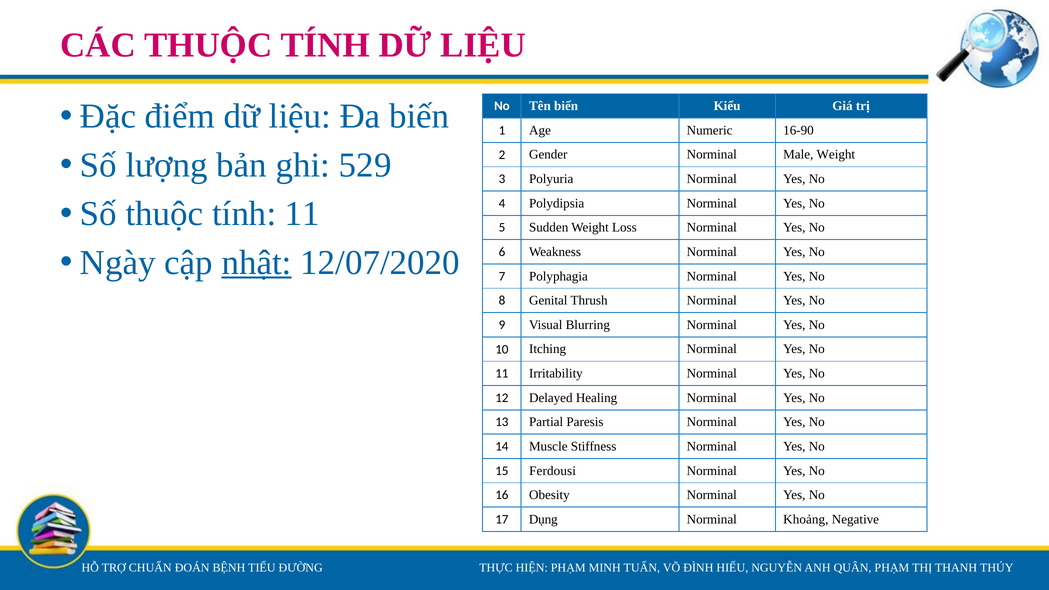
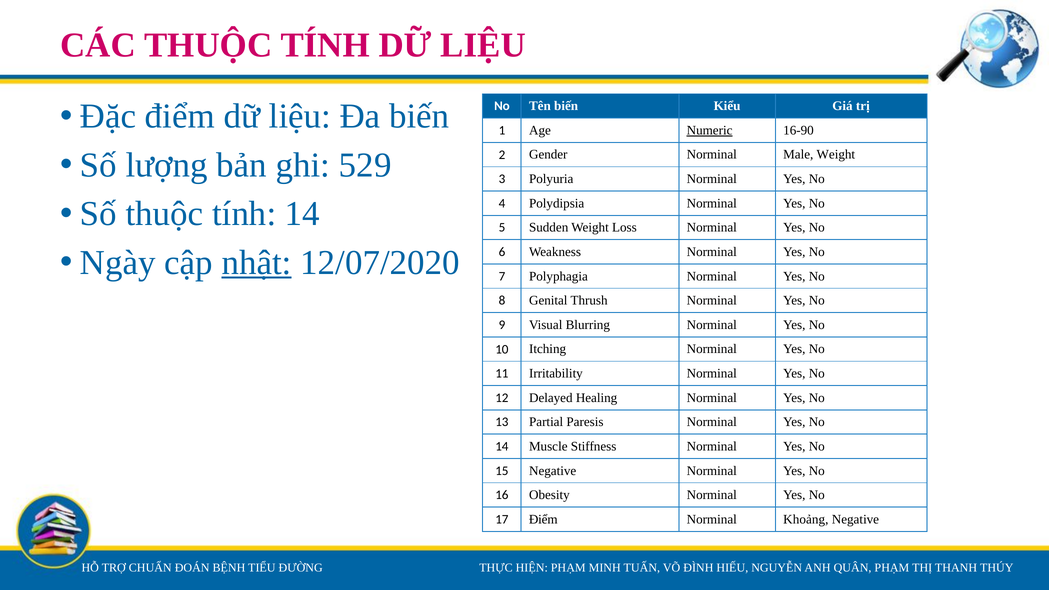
Numeric underline: none -> present
tính 11: 11 -> 14
15 Ferdousi: Ferdousi -> Negative
17 Dụng: Dụng -> Điểm
